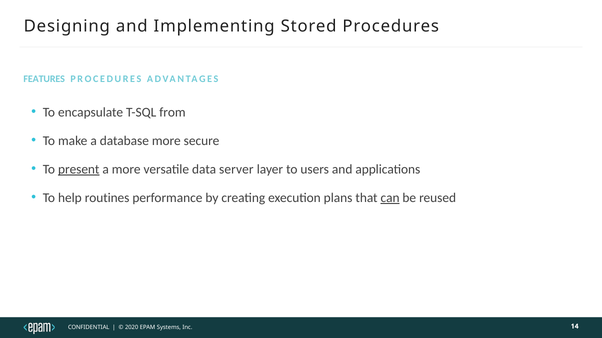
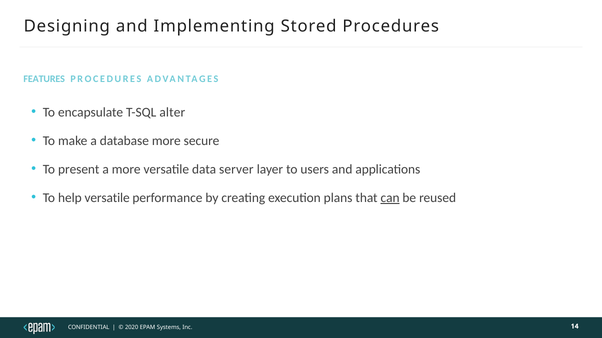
from: from -> alter
present underline: present -> none
help routines: routines -> versatile
